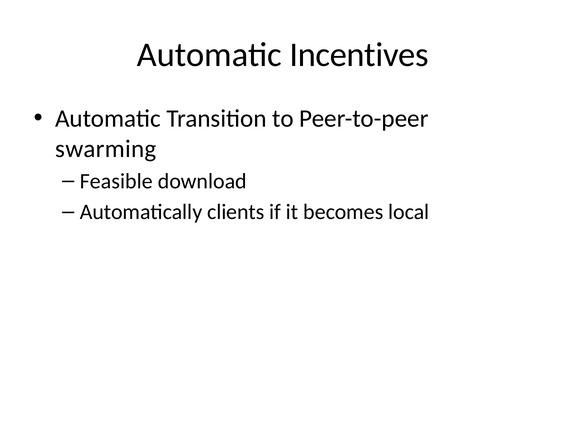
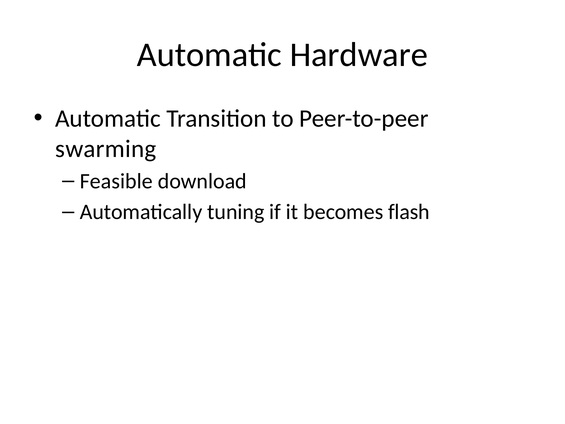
Incentives: Incentives -> Hardware
clients: clients -> tuning
local: local -> flash
